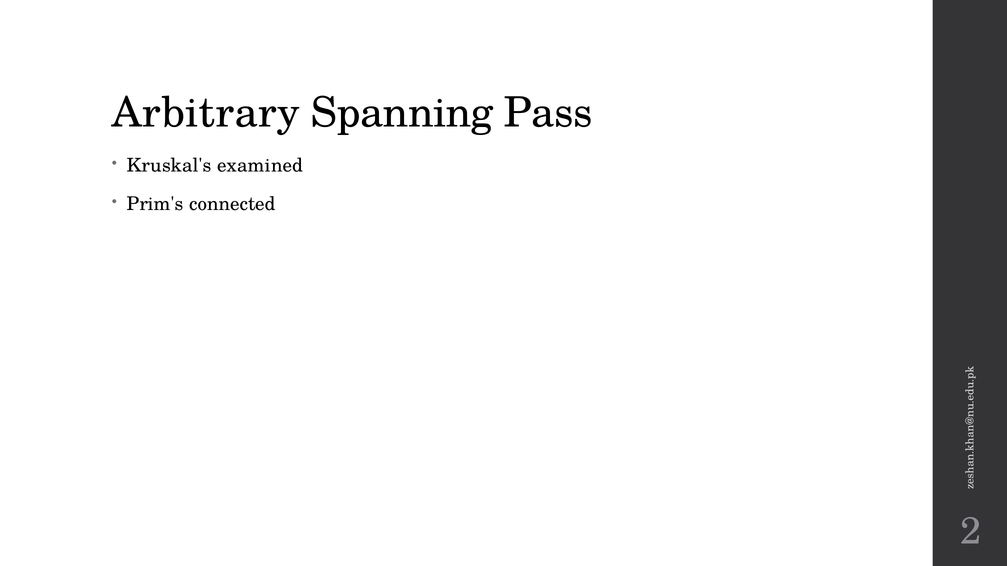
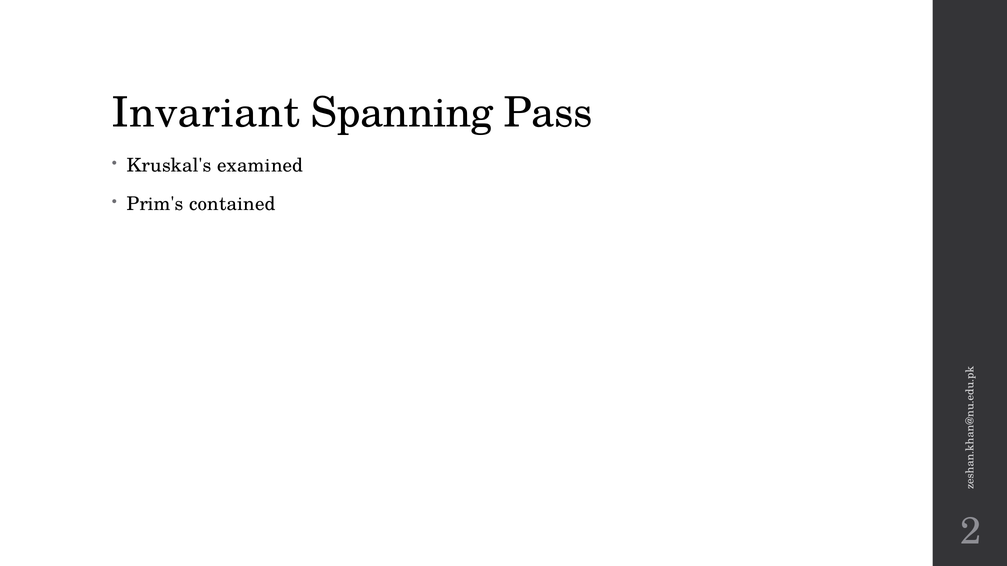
Arbitrary: Arbitrary -> Invariant
connected: connected -> contained
